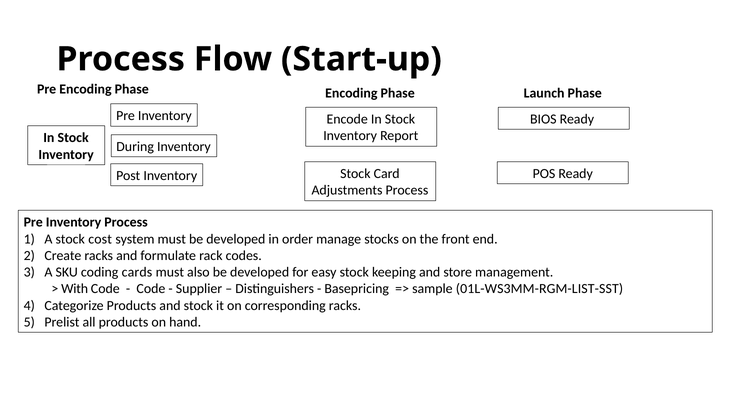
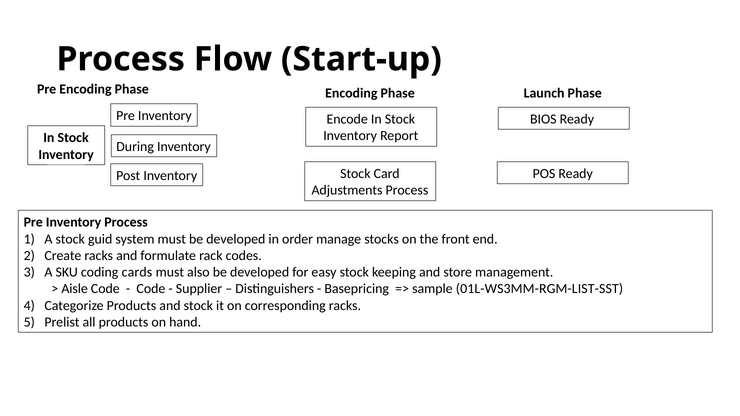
cost: cost -> guid
With: With -> Aisle
